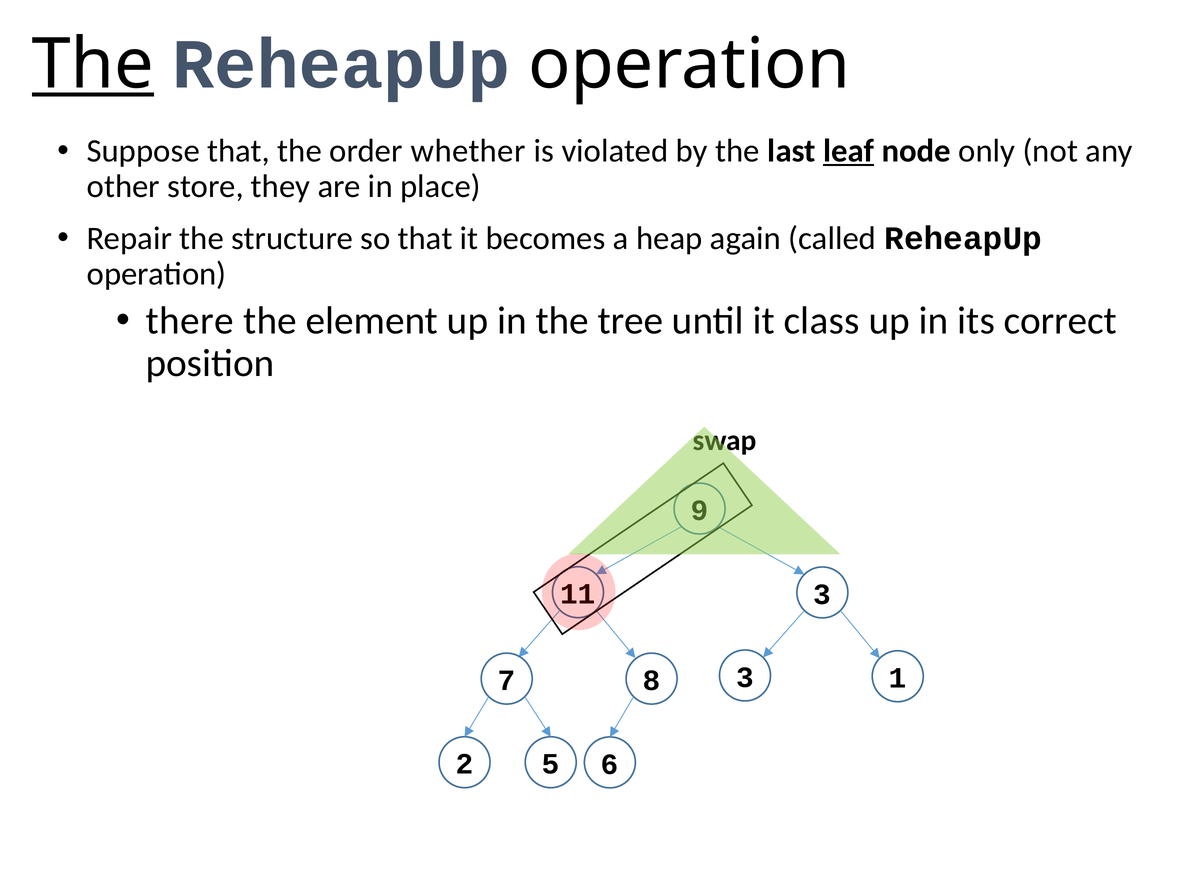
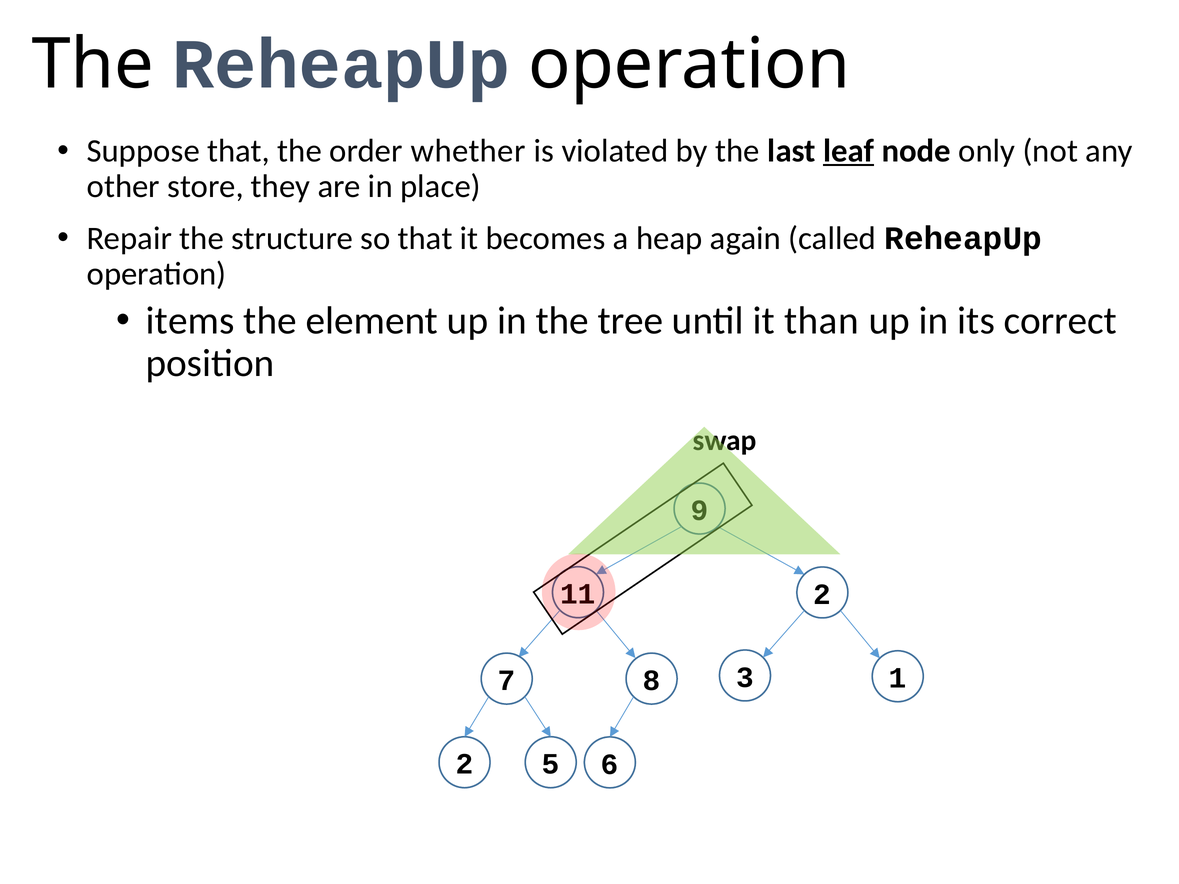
The at (93, 64) underline: present -> none
there: there -> items
class: class -> than
3 at (822, 595): 3 -> 2
